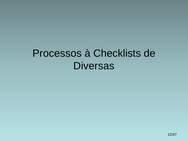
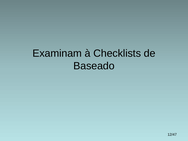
Processos: Processos -> Examinam
Diversas: Diversas -> Baseado
